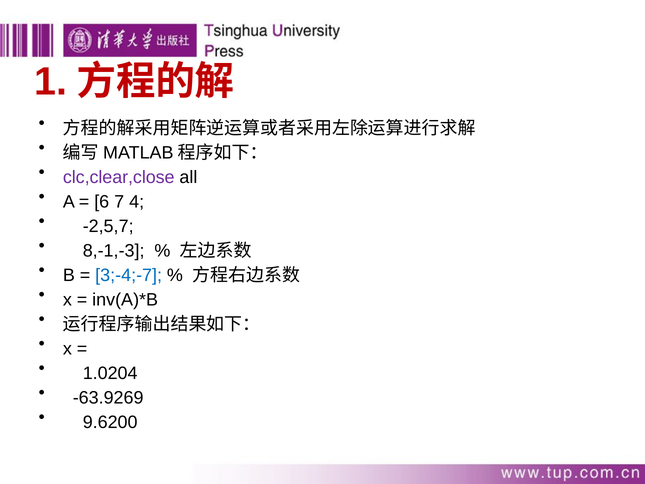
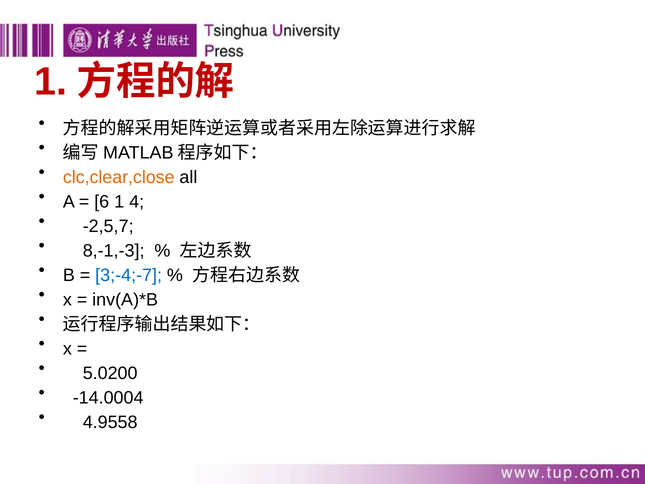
clc,clear,close colour: purple -> orange
6 7: 7 -> 1
1.0204: 1.0204 -> 5.0200
-63.9269: -63.9269 -> -14.0004
9.6200: 9.6200 -> 4.9558
